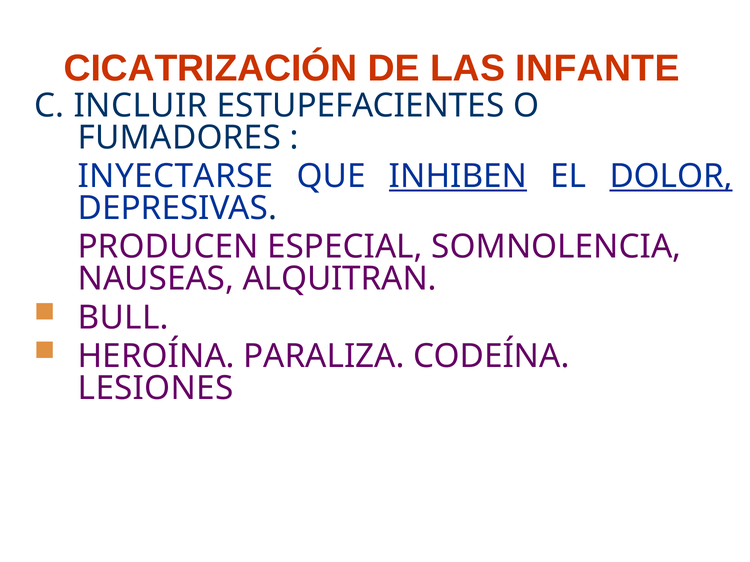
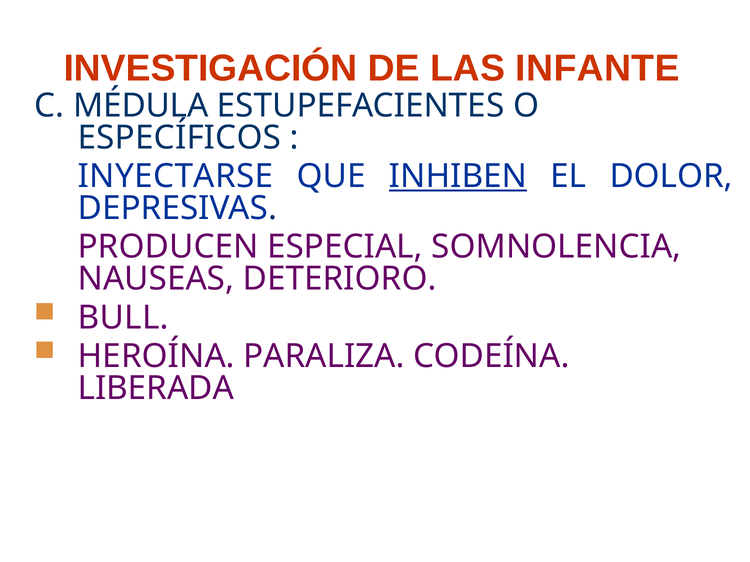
CICATRIZACIÓN: CICATRIZACIÓN -> INVESTIGACIÓN
INCLUIR: INCLUIR -> MÉDULA
FUMADORES: FUMADORES -> ESPECÍFICOS
DOLOR underline: present -> none
ALQUITRAN: ALQUITRAN -> DETERIORO
LESIONES: LESIONES -> LIBERADA
